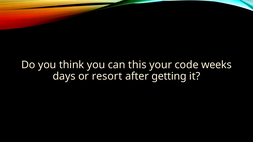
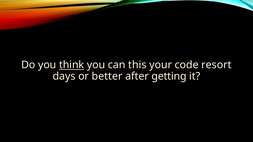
think underline: none -> present
weeks: weeks -> resort
resort: resort -> better
